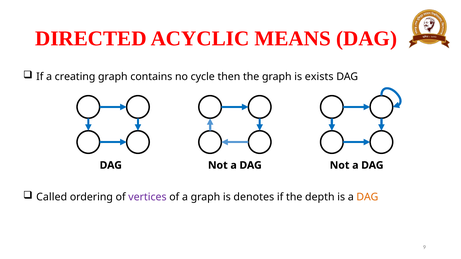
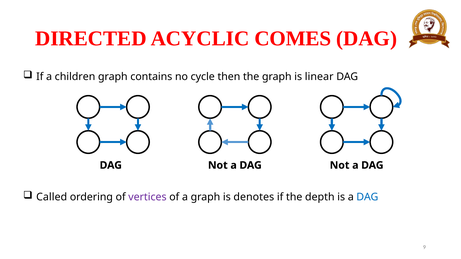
MEANS: MEANS -> COMES
creating: creating -> children
exists: exists -> linear
DAG at (367, 197) colour: orange -> blue
